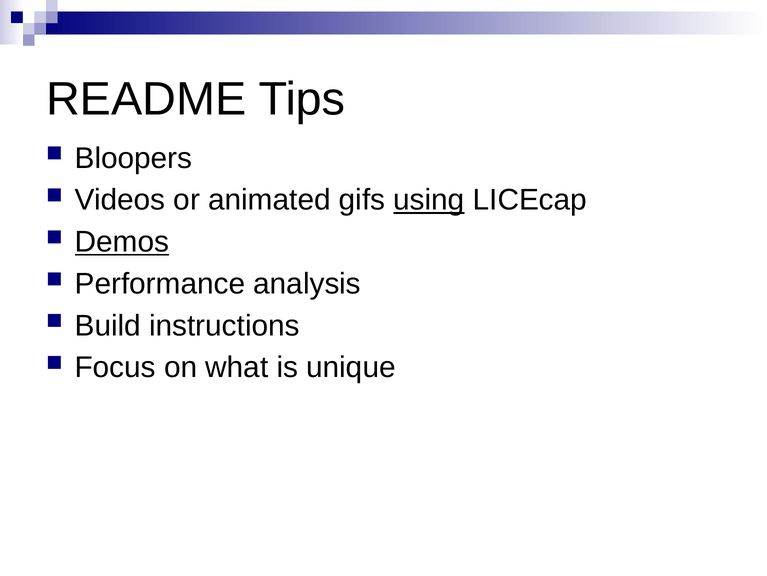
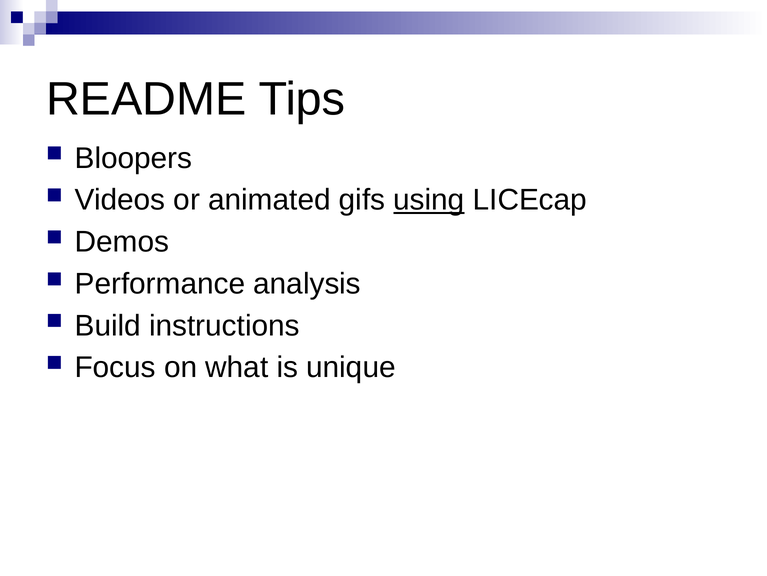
Demos underline: present -> none
